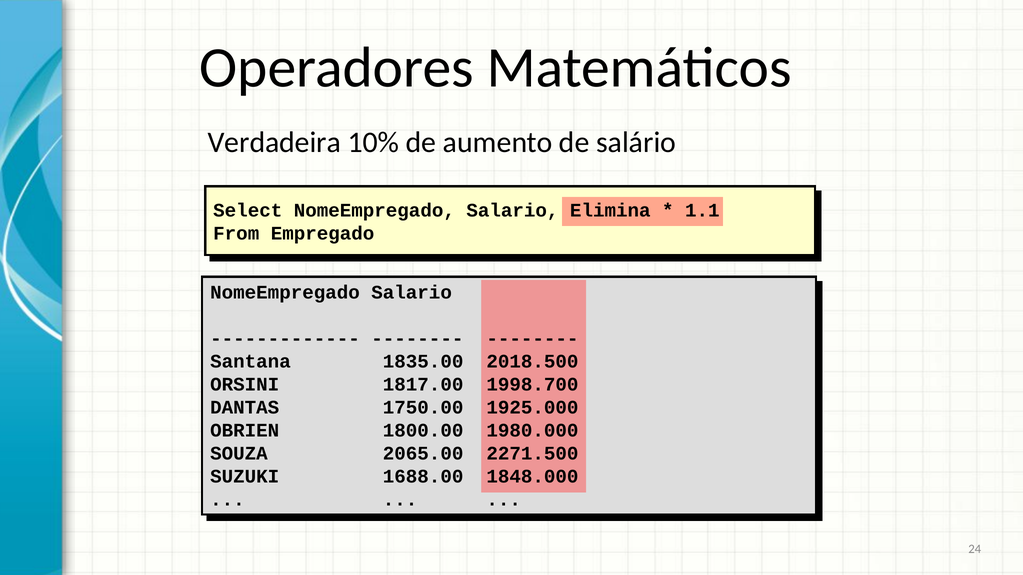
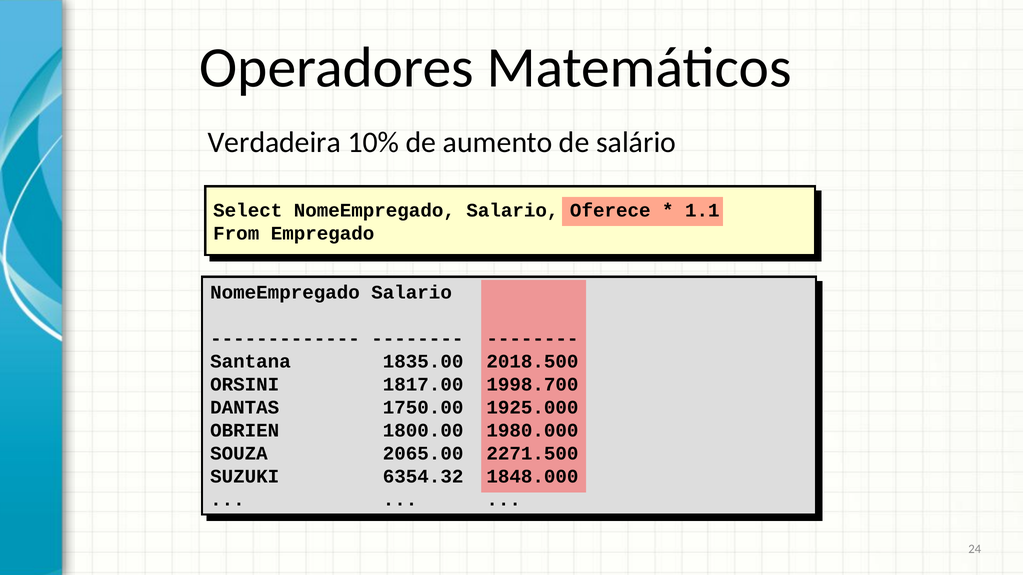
Elimina: Elimina -> Oferece
1688.00: 1688.00 -> 6354.32
